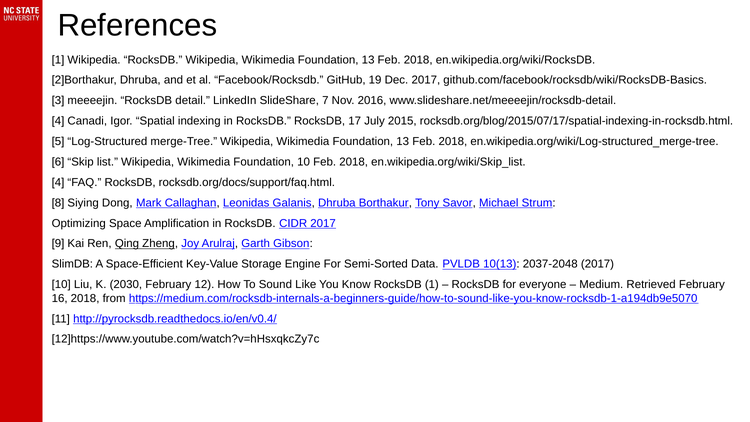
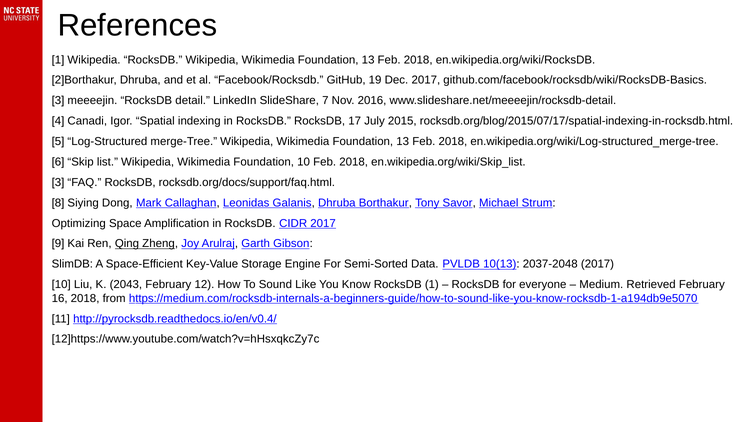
4 at (58, 182): 4 -> 3
2030: 2030 -> 2043
